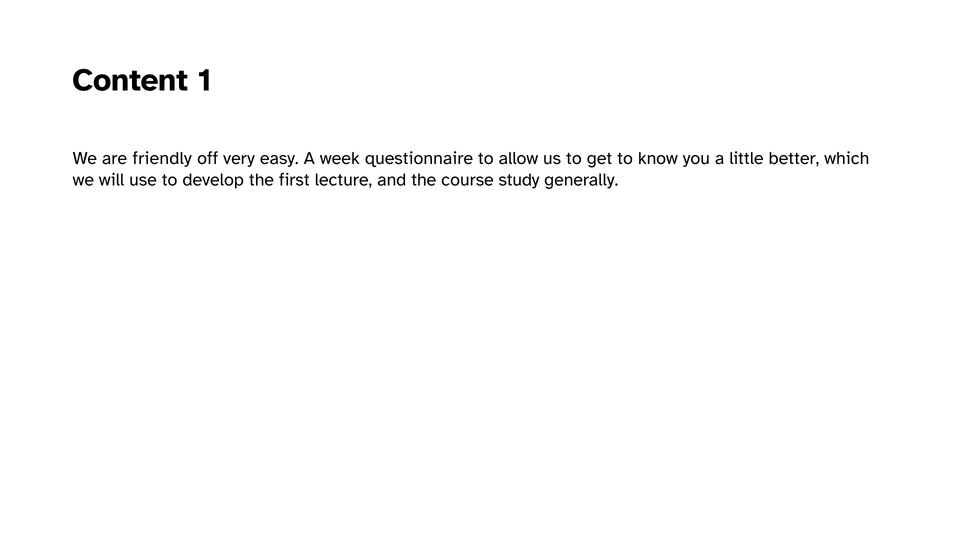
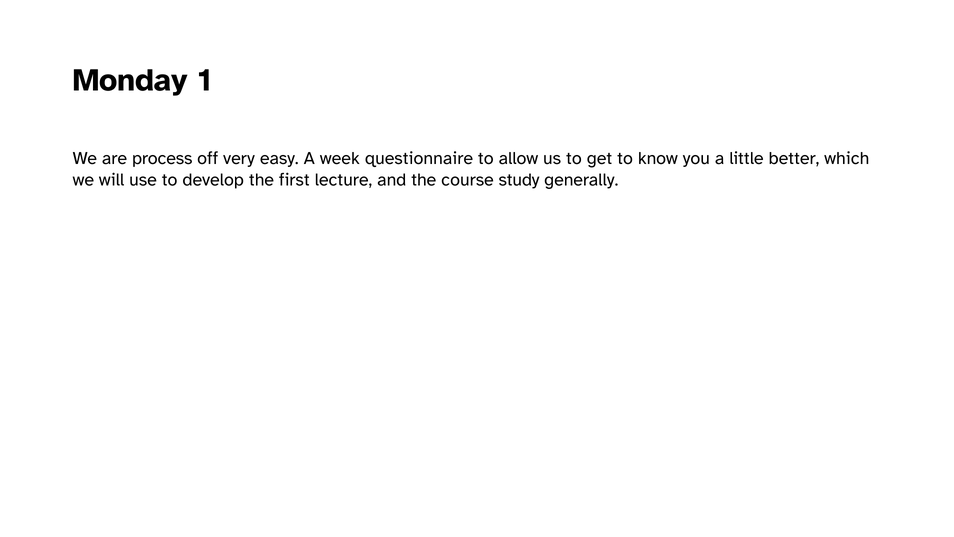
Content: Content -> Monday
friendly: friendly -> process
